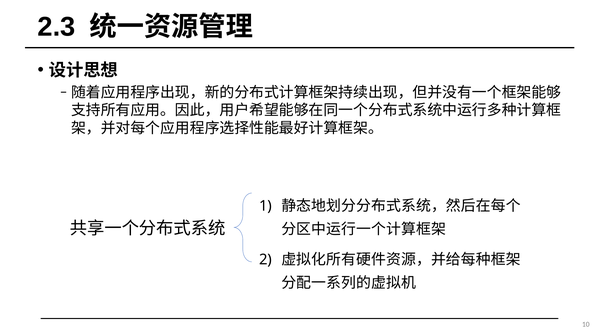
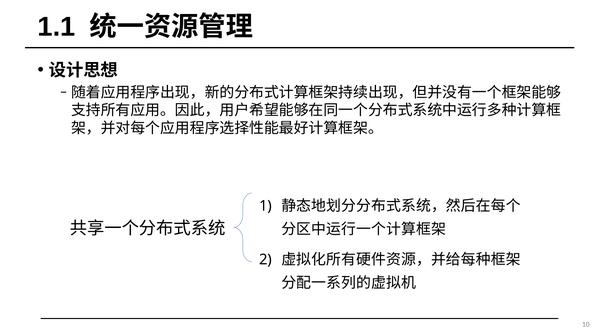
2.3: 2.3 -> 1.1
